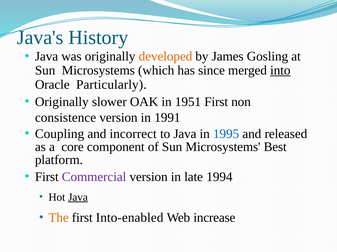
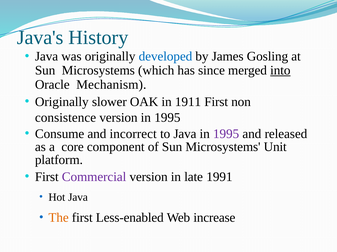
developed colour: orange -> blue
Particularly: Particularly -> Mechanism
1951: 1951 -> 1911
version in 1991: 1991 -> 1995
Coupling: Coupling -> Consume
1995 at (226, 134) colour: blue -> purple
Best: Best -> Unit
1994: 1994 -> 1991
Java at (78, 198) underline: present -> none
Into-enabled: Into-enabled -> Less-enabled
